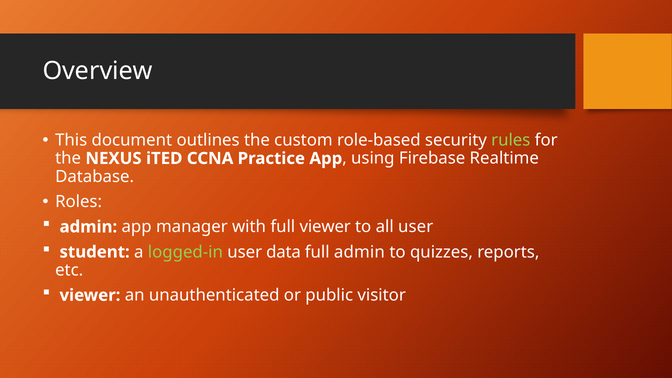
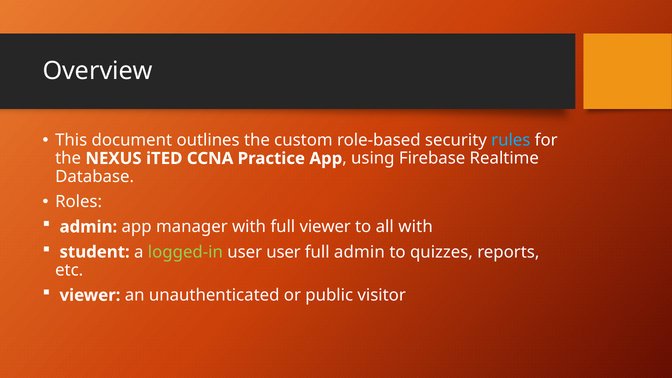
rules colour: light green -> light blue
all user: user -> with
user data: data -> user
